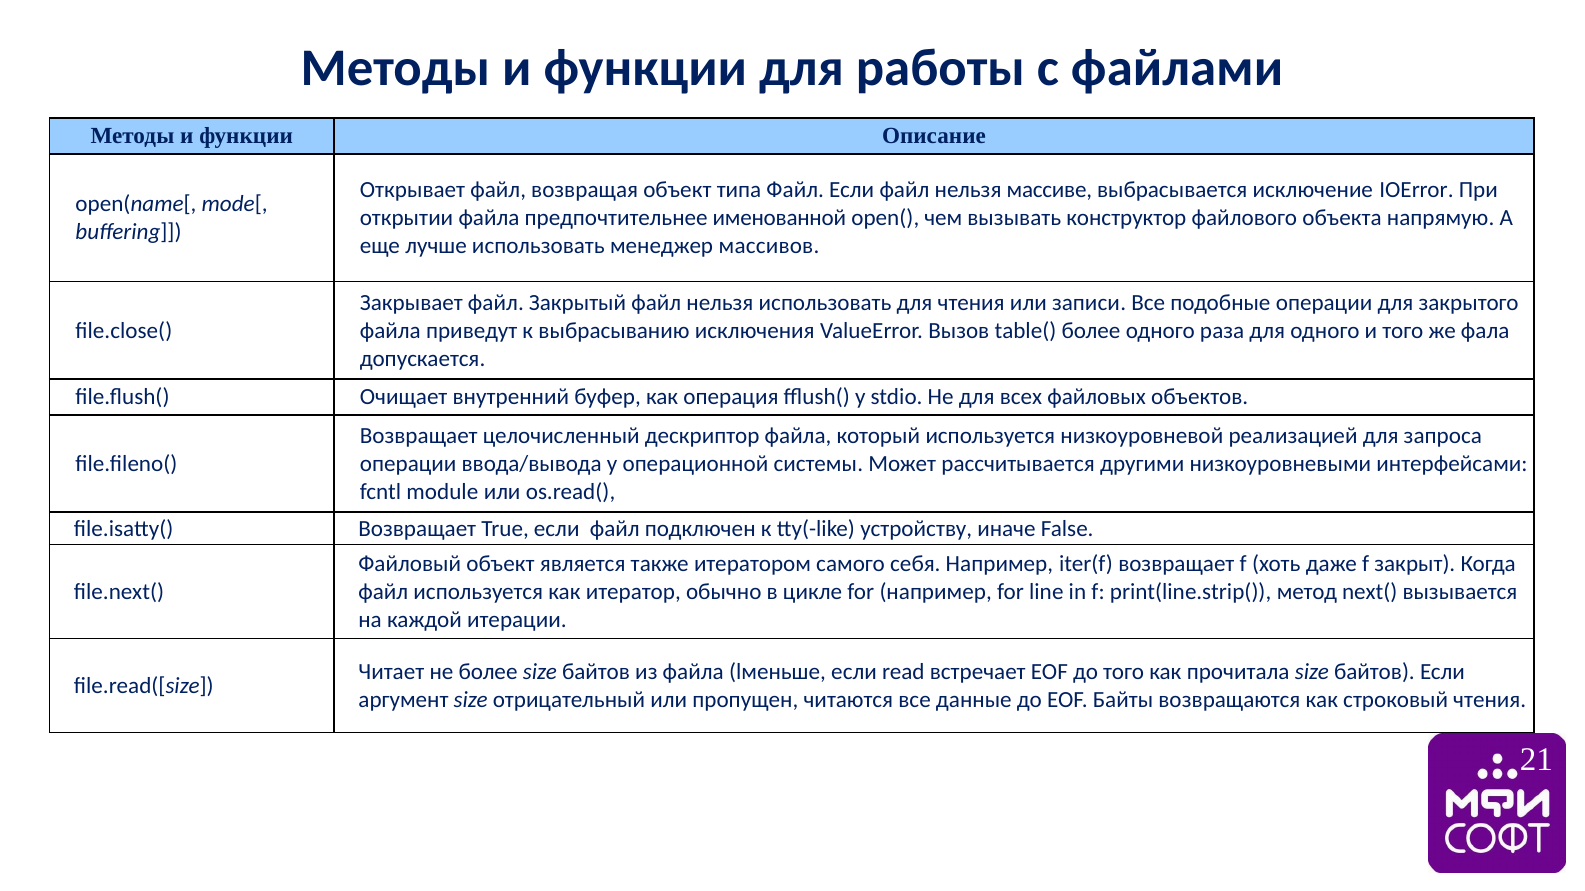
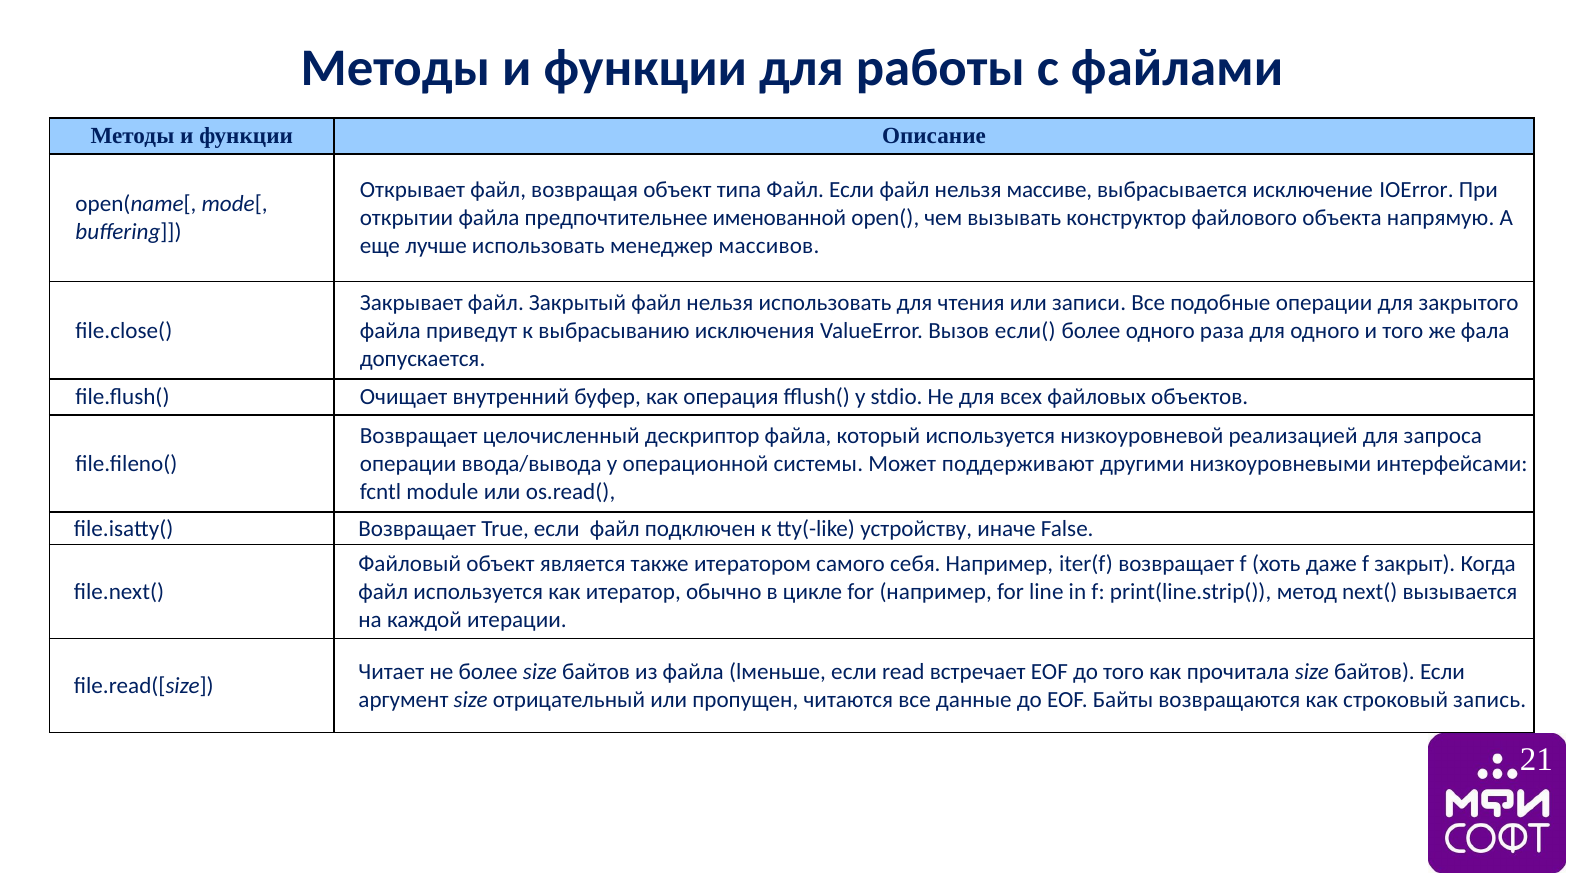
table(: table( -> если(
рассчитывается: рассчитывается -> поддерживают
строковый чтения: чтения -> запись
